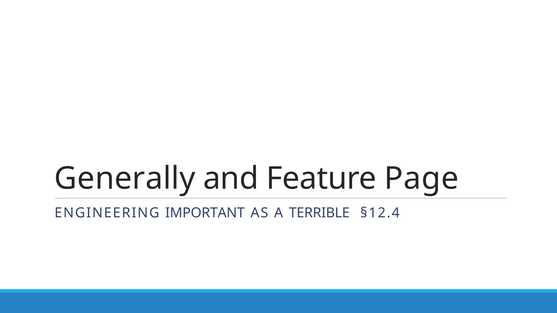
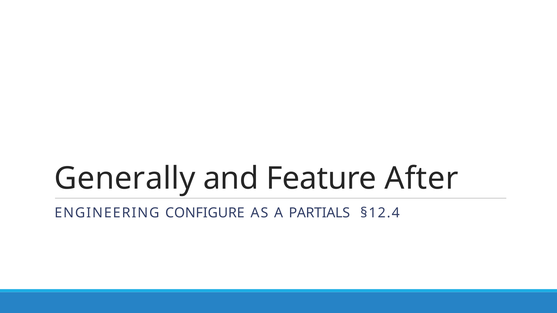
Page: Page -> After
IMPORTANT: IMPORTANT -> CONFIGURE
TERRIBLE: TERRIBLE -> PARTIALS
